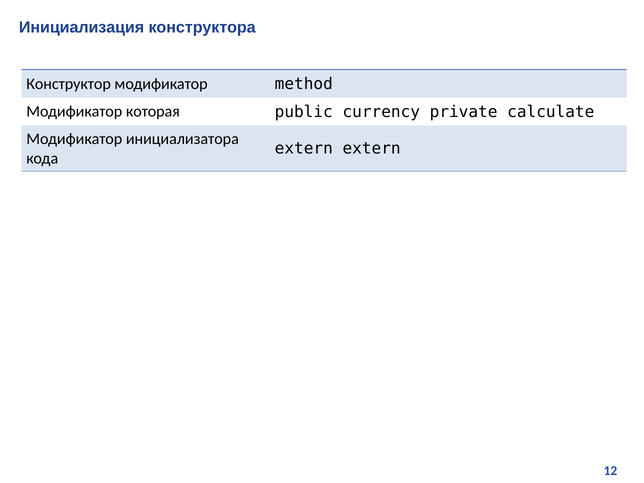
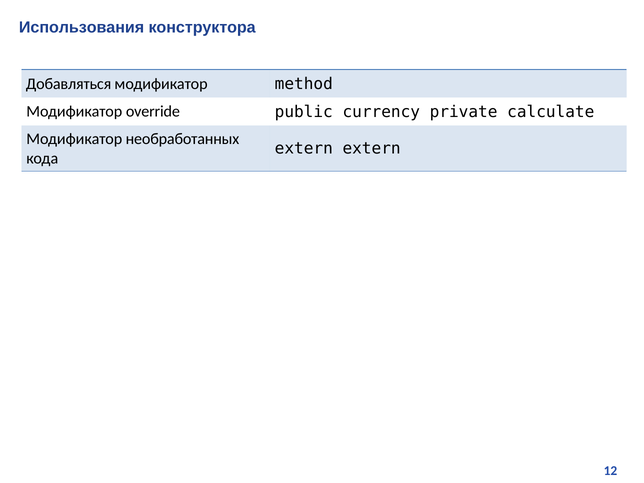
Инициализация: Инициализация -> Использования
Конструктор: Конструктор -> Добавляться
которая: которая -> override
инициализатора: инициализатора -> необработанных
